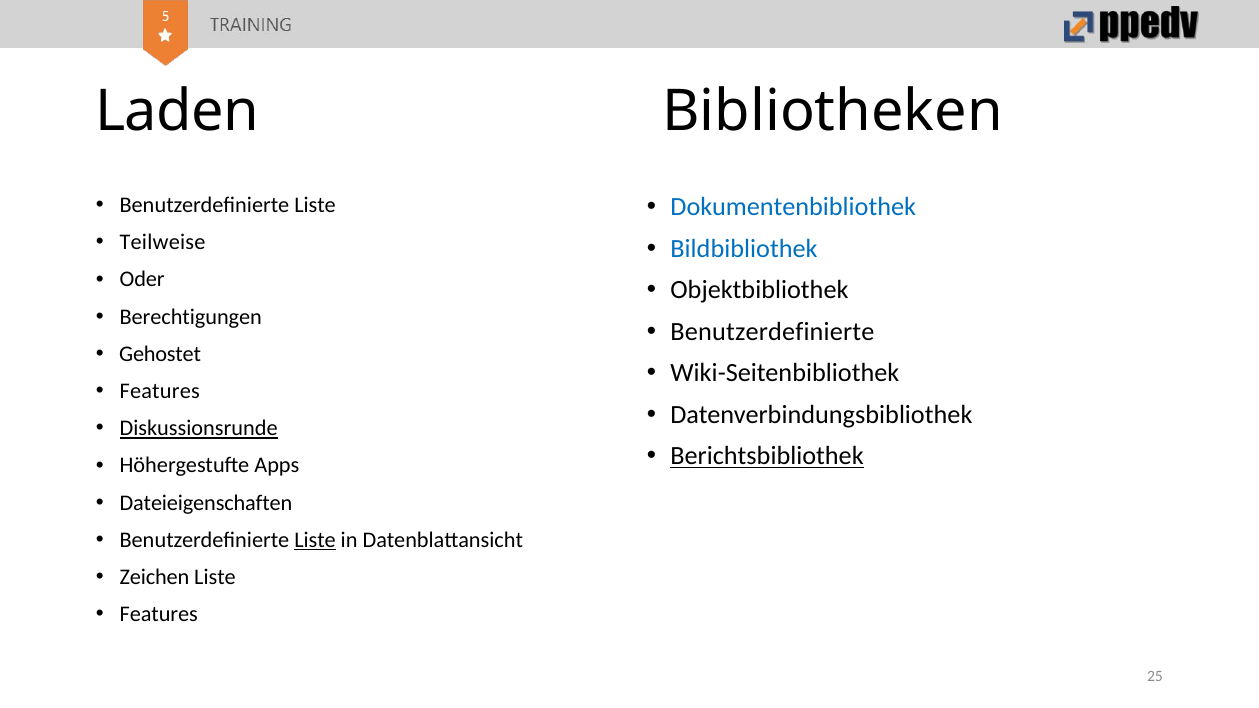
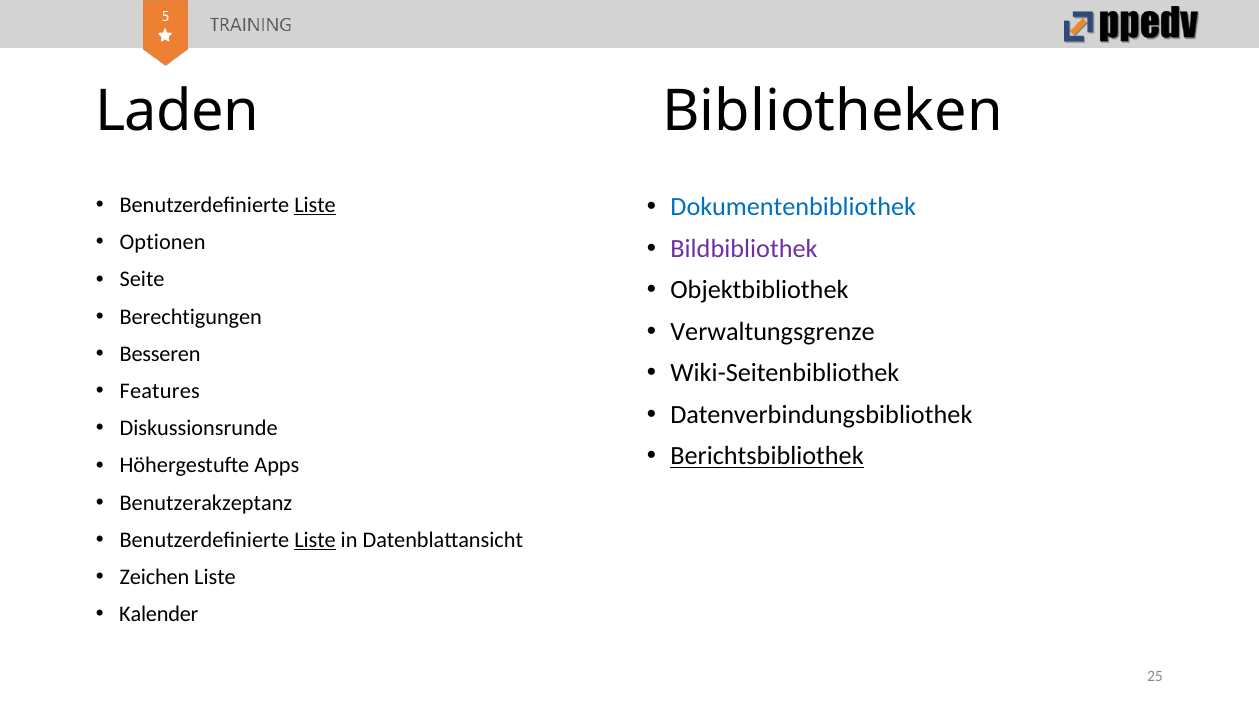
Liste at (315, 205) underline: none -> present
Teilweise: Teilweise -> Optionen
Bildbibliothek colour: blue -> purple
Oder: Oder -> Seite
Benutzerdefinierte at (772, 332): Benutzerdefinierte -> Verwaltungsgrenze
Gehostet: Gehostet -> Besseren
Diskussionsrunde underline: present -> none
Dateieigenschaften: Dateieigenschaften -> Benutzerakzeptanz
Features at (159, 614): Features -> Kalender
